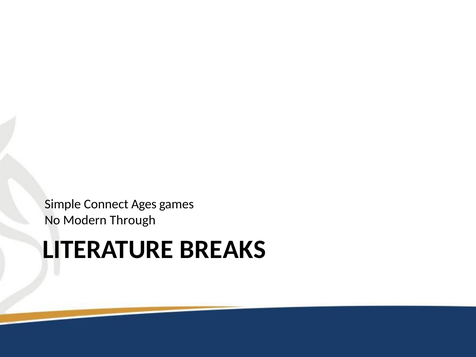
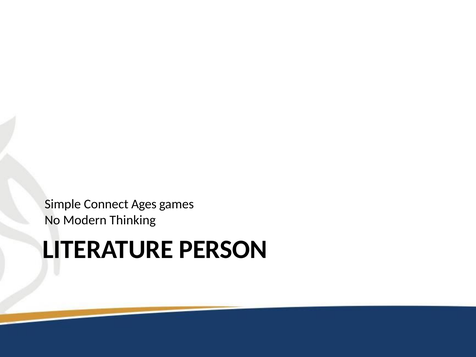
Through: Through -> Thinking
BREAKS: BREAKS -> PERSON
